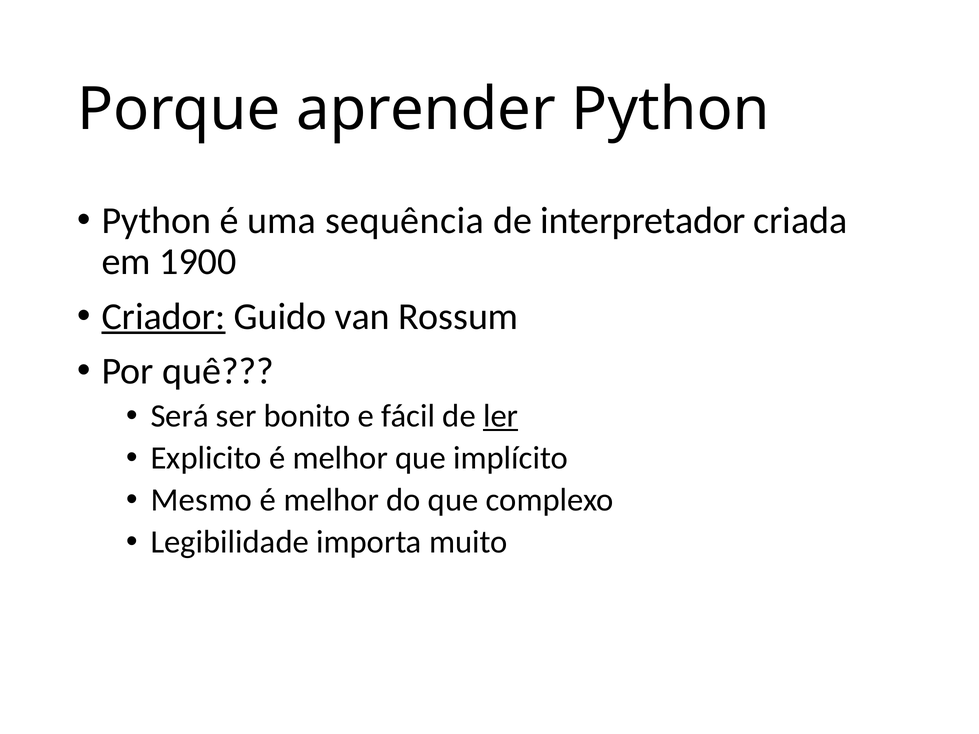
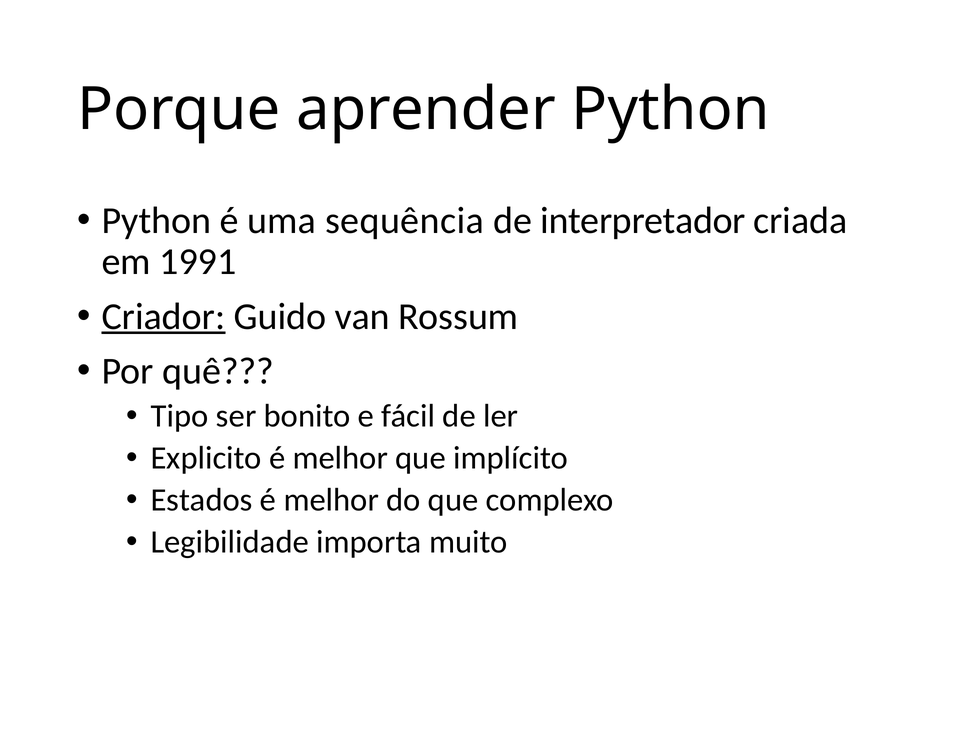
1900: 1900 -> 1991
Será: Será -> Tipo
ler underline: present -> none
Mesmo: Mesmo -> Estados
